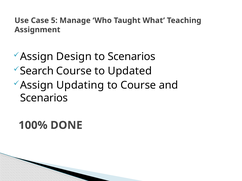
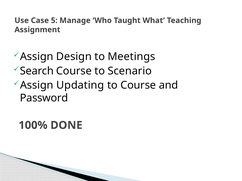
to Scenarios: Scenarios -> Meetings
Updated: Updated -> Scenario
Scenarios at (44, 98): Scenarios -> Password
